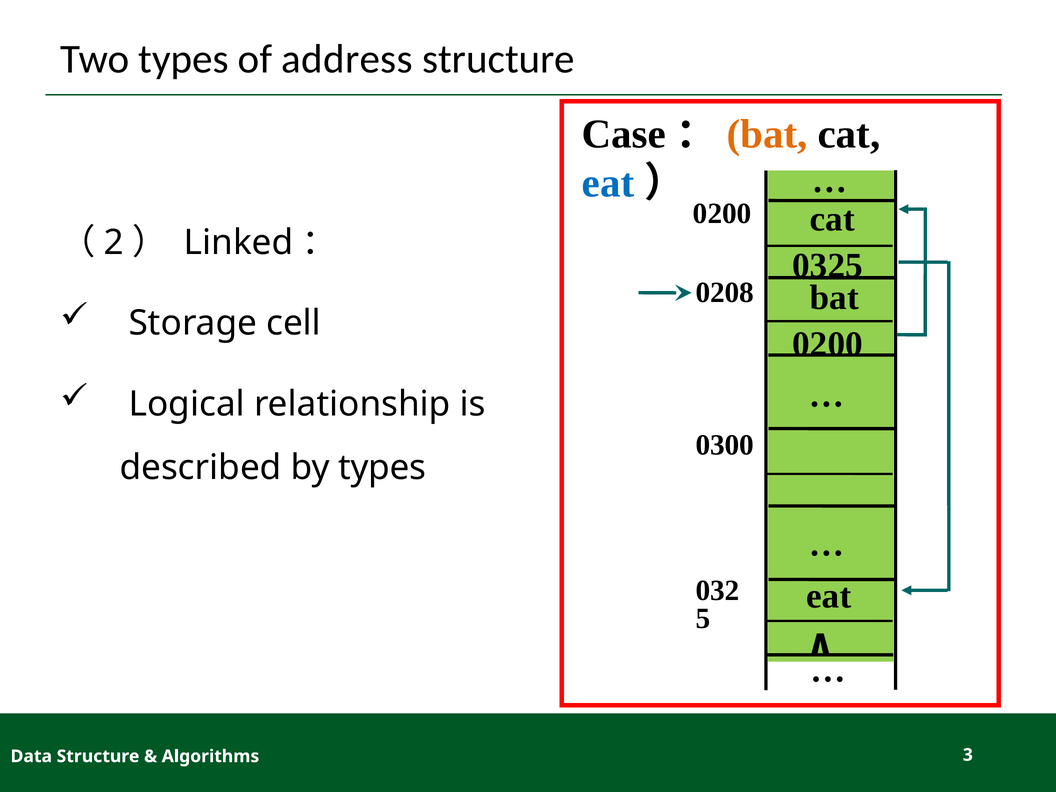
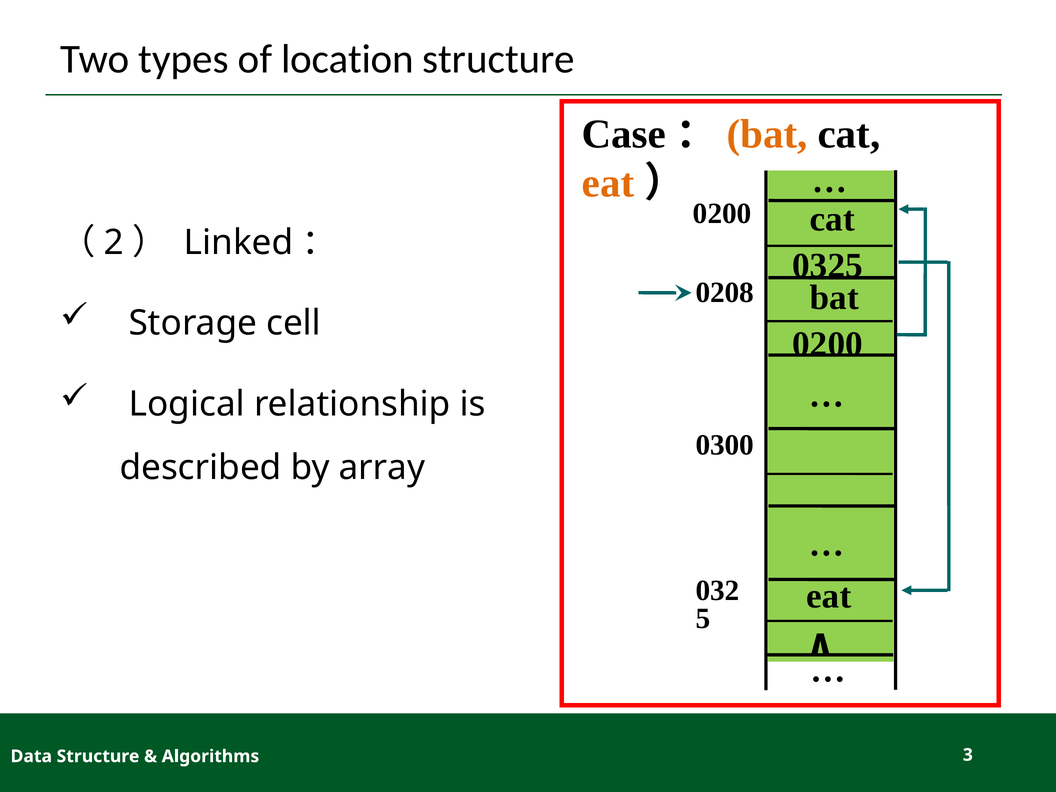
address: address -> location
eat at (608, 183) colour: blue -> orange
by types: types -> array
